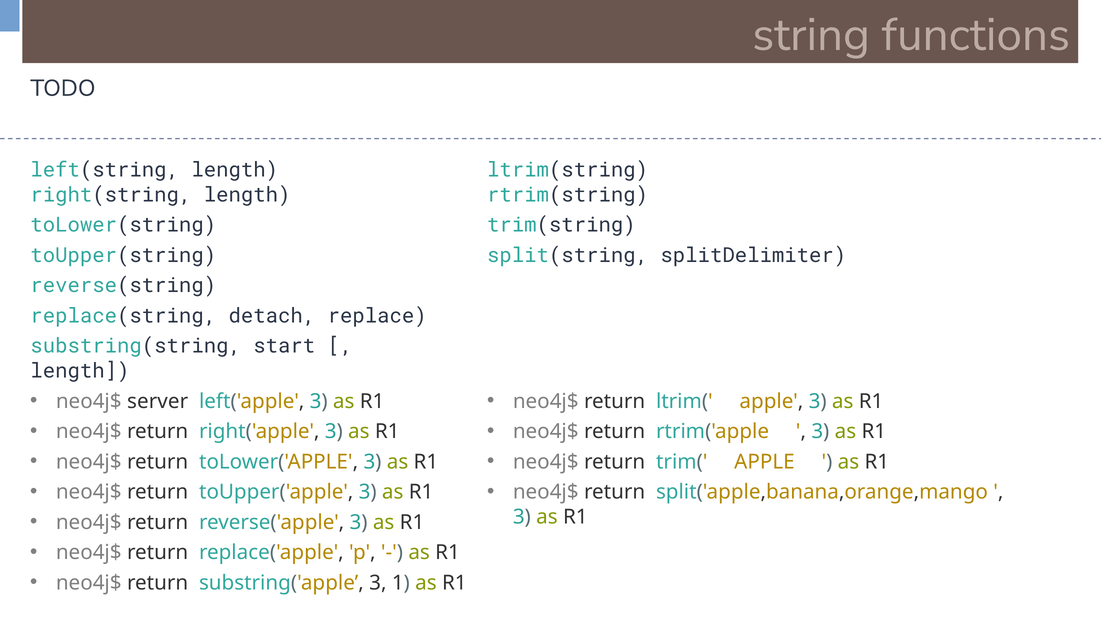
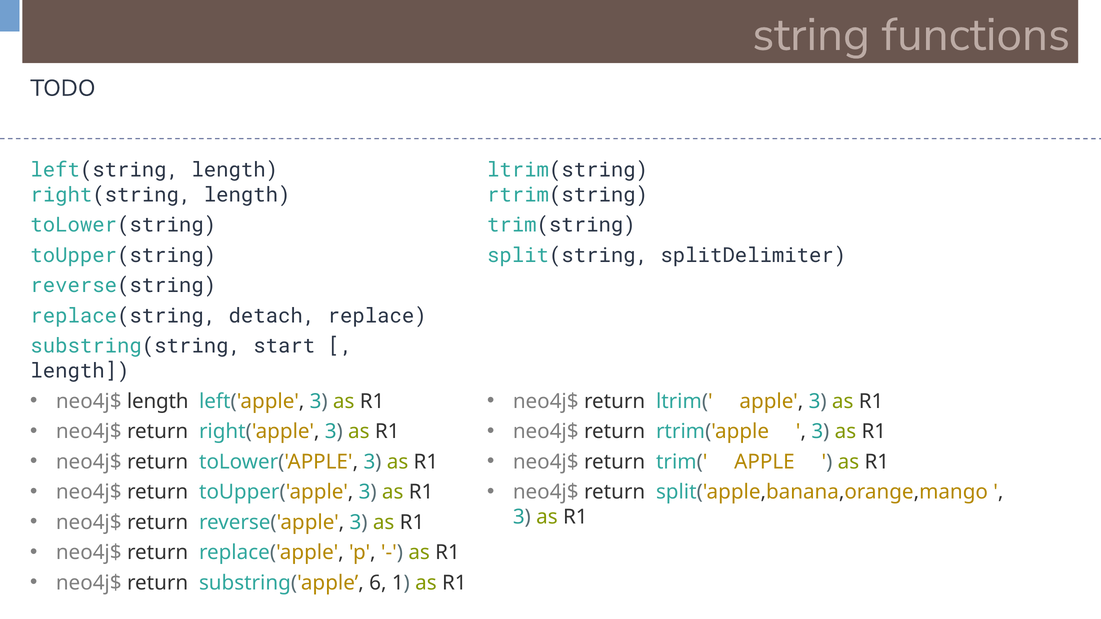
neo4j$ server: server -> length
substring('apple 3: 3 -> 6
